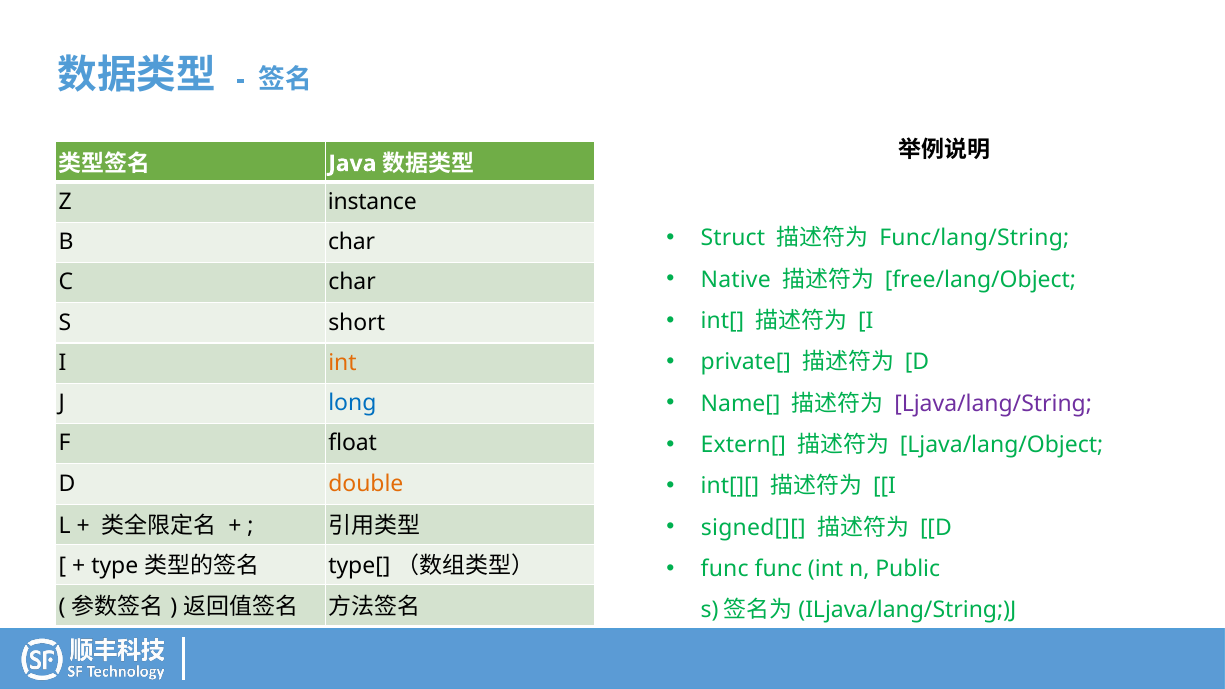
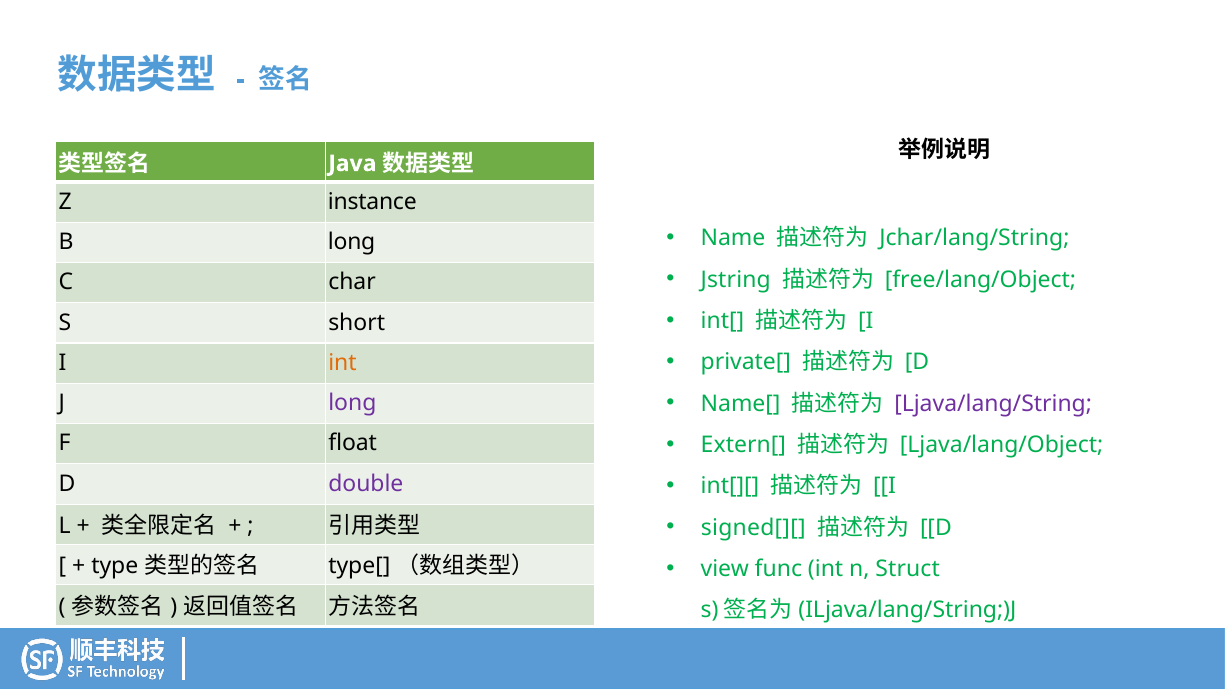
Struct: Struct -> Name
Func/lang/String: Func/lang/String -> Jchar/lang/String
B char: char -> long
Native: Native -> Jstring
long at (352, 403) colour: blue -> purple
double colour: orange -> purple
func at (725, 569): func -> view
Public: Public -> Struct
